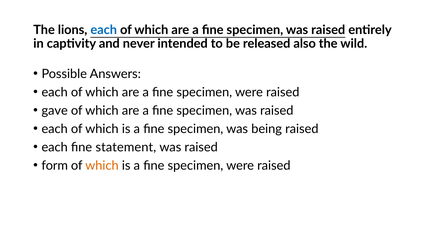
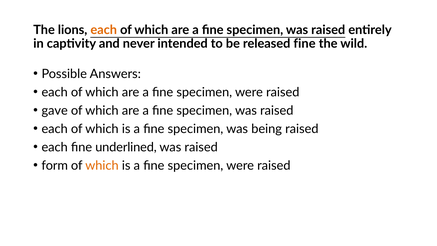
each at (104, 30) colour: blue -> orange
released also: also -> fine
statement: statement -> underlined
